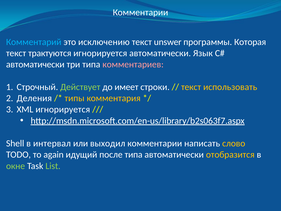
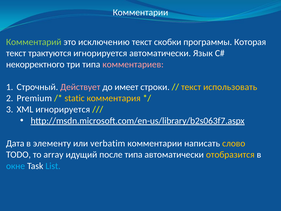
Комментарий colour: light blue -> light green
unswer: unswer -> скобки
автоматически at (35, 64): автоматически -> некорректного
Действует colour: light green -> pink
Деления: Деления -> Premium
типы: типы -> static
Shell: Shell -> Дата
интервал: интервал -> элементу
выходил: выходил -> verbatim
again: again -> array
окне colour: light green -> light blue
List colour: light green -> light blue
